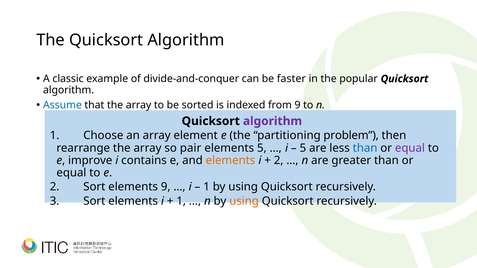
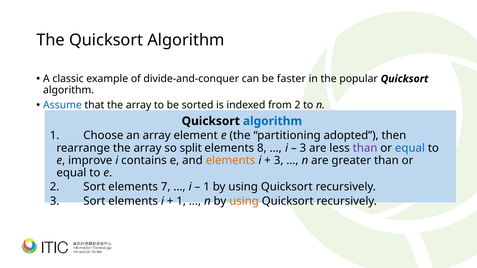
from 9: 9 -> 2
algorithm at (272, 121) colour: purple -> blue
problem: problem -> adopted
pair: pair -> split
elements 5: 5 -> 8
5 at (303, 148): 5 -> 3
than at (365, 148) colour: blue -> purple
equal at (410, 148) colour: purple -> blue
2 at (279, 160): 2 -> 3
elements 9: 9 -> 7
